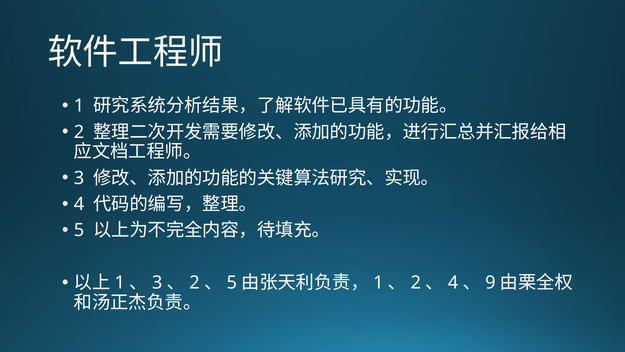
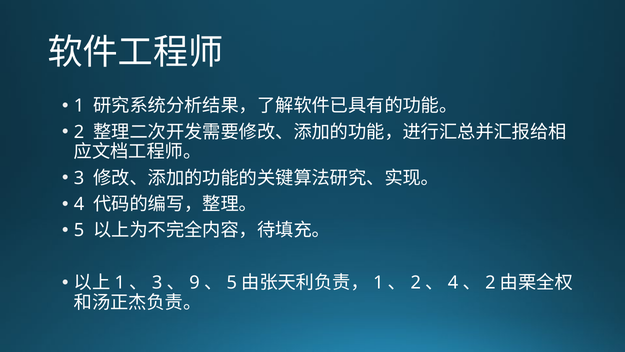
2 at (194, 283): 2 -> 9
9 at (490, 283): 9 -> 2
